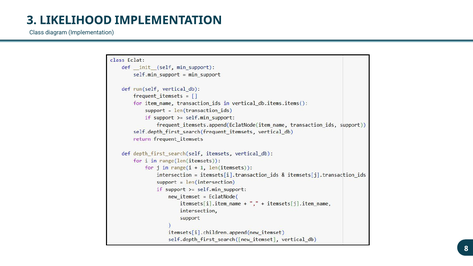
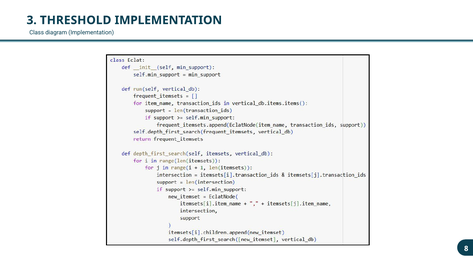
LIKELIHOOD: LIKELIHOOD -> THRESHOLD
